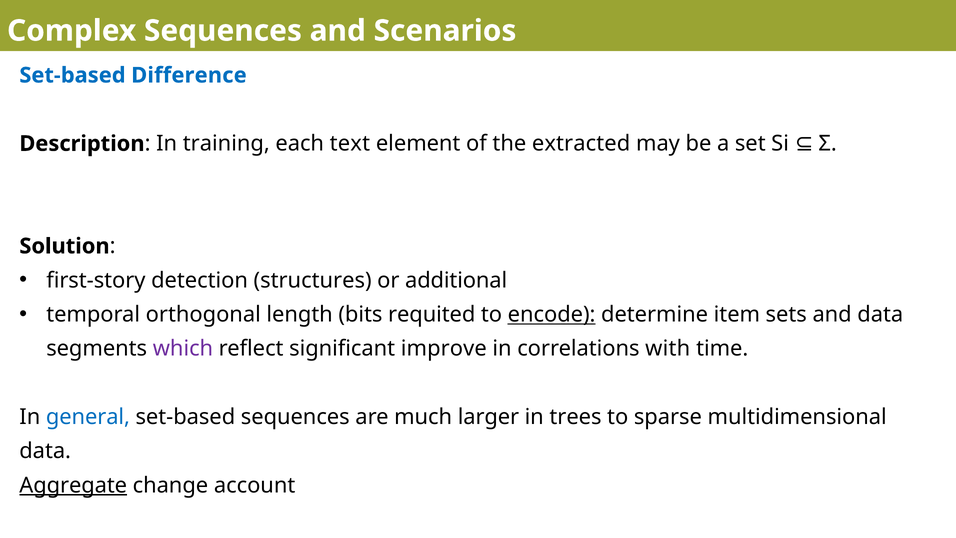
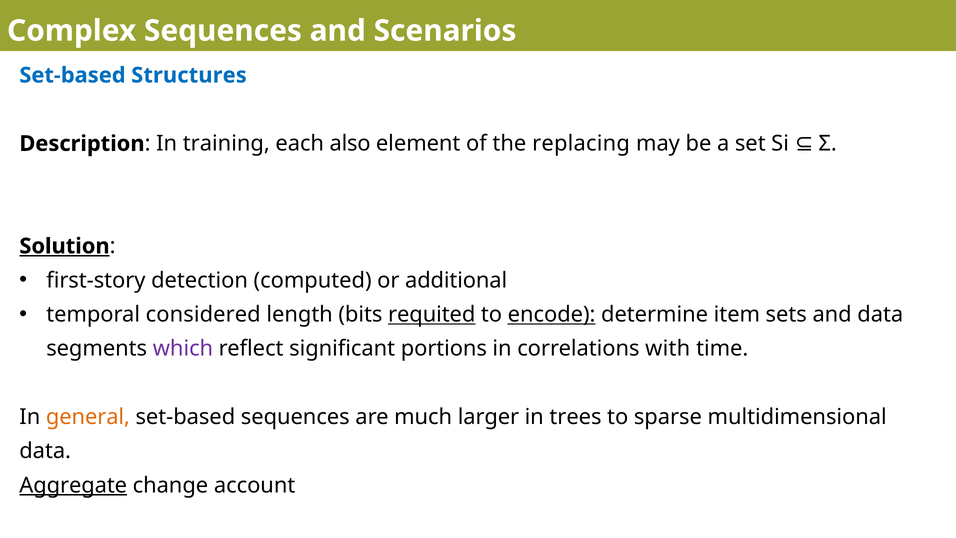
Difference: Difference -> Structures
text: text -> also
extracted: extracted -> replacing
Solution underline: none -> present
structures: structures -> computed
orthogonal: orthogonal -> considered
requited underline: none -> present
improve: improve -> portions
general colour: blue -> orange
